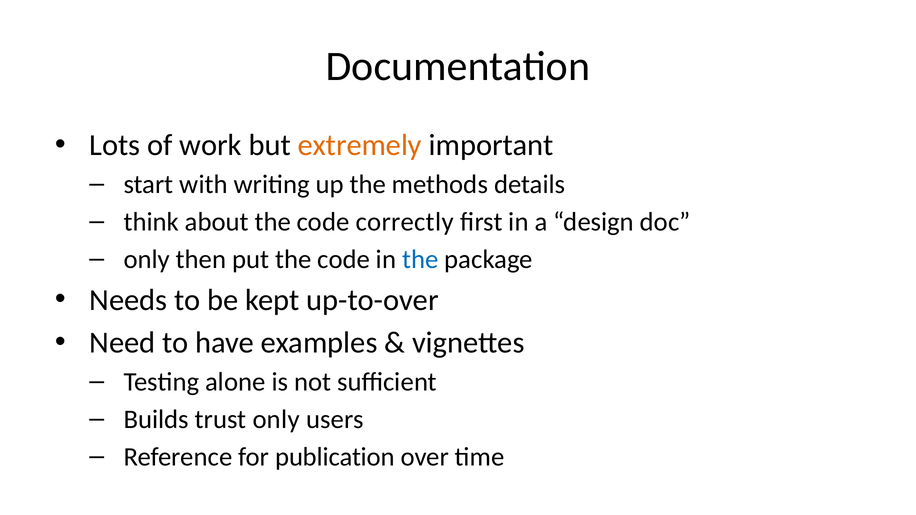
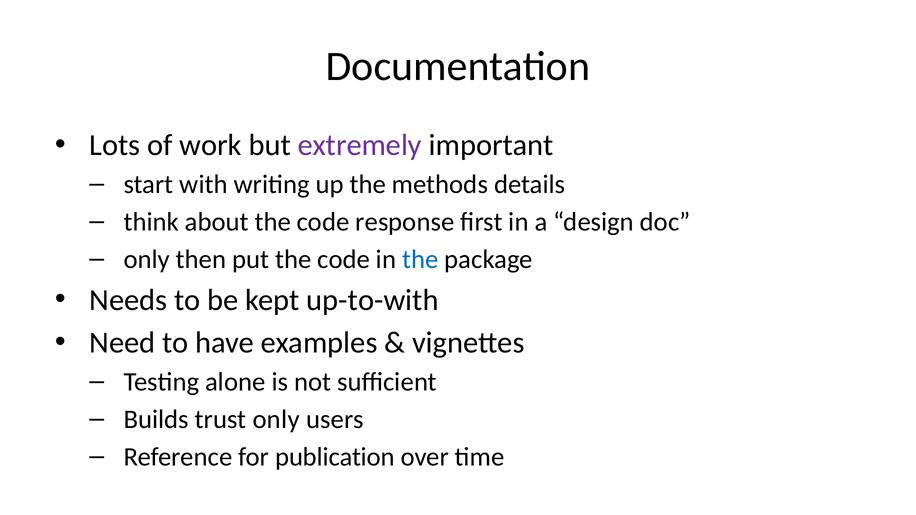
extremely colour: orange -> purple
correctly: correctly -> response
up-to-over: up-to-over -> up-to-with
